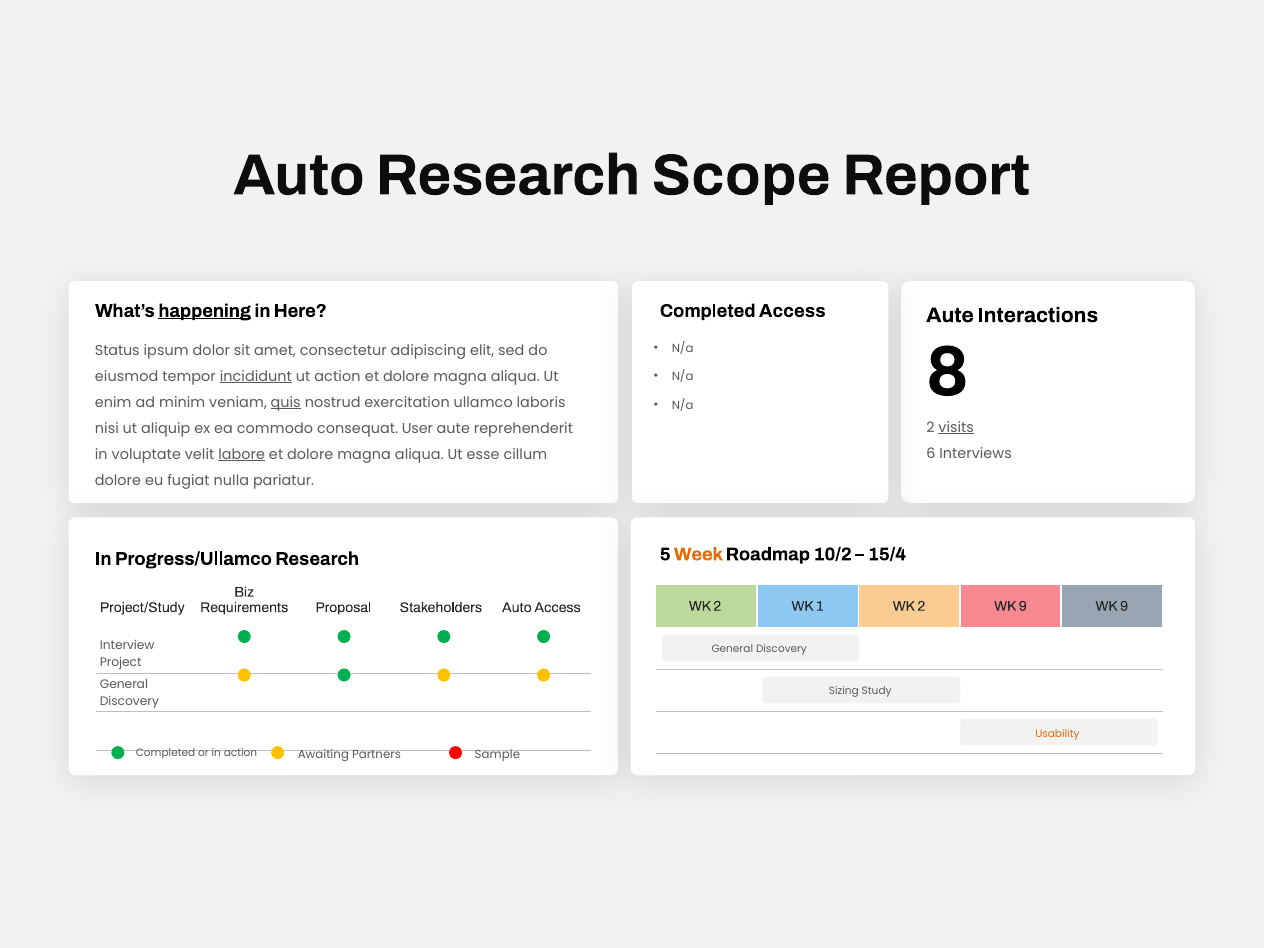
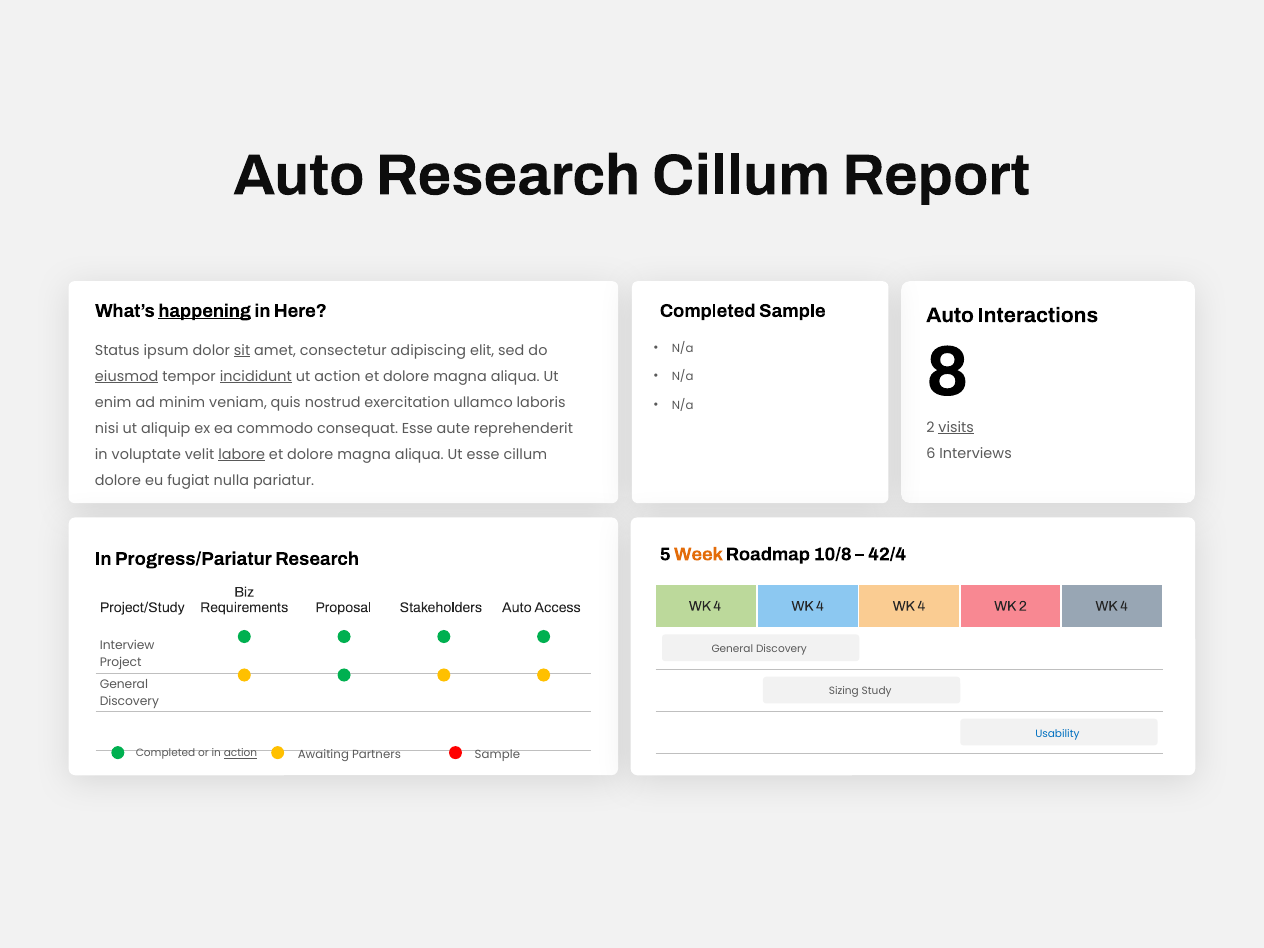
Research Scope: Scope -> Cillum
Completed Access: Access -> Sample
Aute at (950, 315): Aute -> Auto
sit underline: none -> present
eiusmod underline: none -> present
quis underline: present -> none
consequat User: User -> Esse
10/2: 10/2 -> 10/8
15/4: 15/4 -> 42/4
Progress/Ullamco: Progress/Ullamco -> Progress/Pariatur
2 at (717, 606): 2 -> 4
1 at (820, 606): 1 -> 4
2 at (921, 606): 2 -> 4
9 at (1023, 606): 9 -> 2
9 at (1124, 606): 9 -> 4
Usability colour: orange -> blue
action at (240, 753) underline: none -> present
